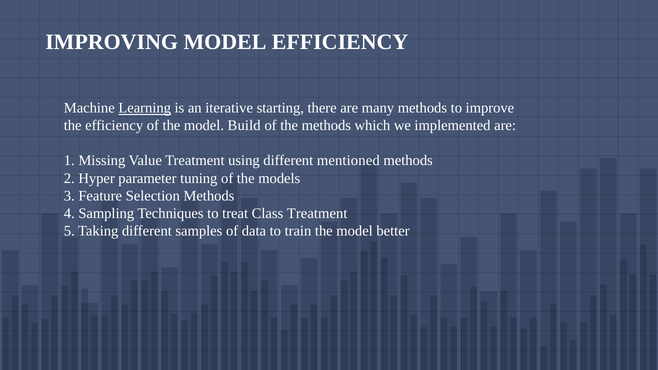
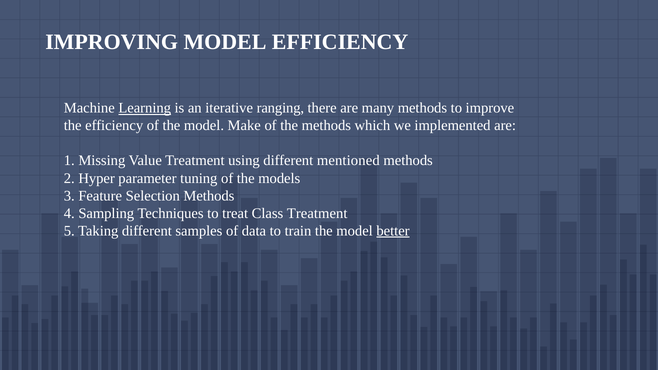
starting: starting -> ranging
Build: Build -> Make
better underline: none -> present
